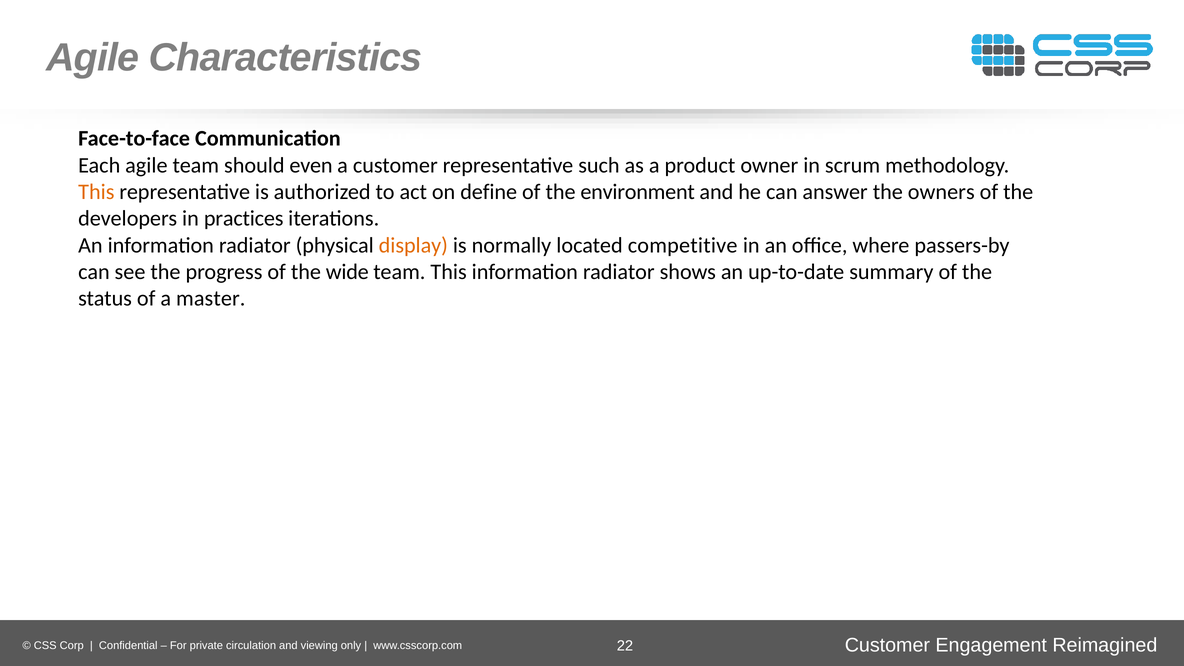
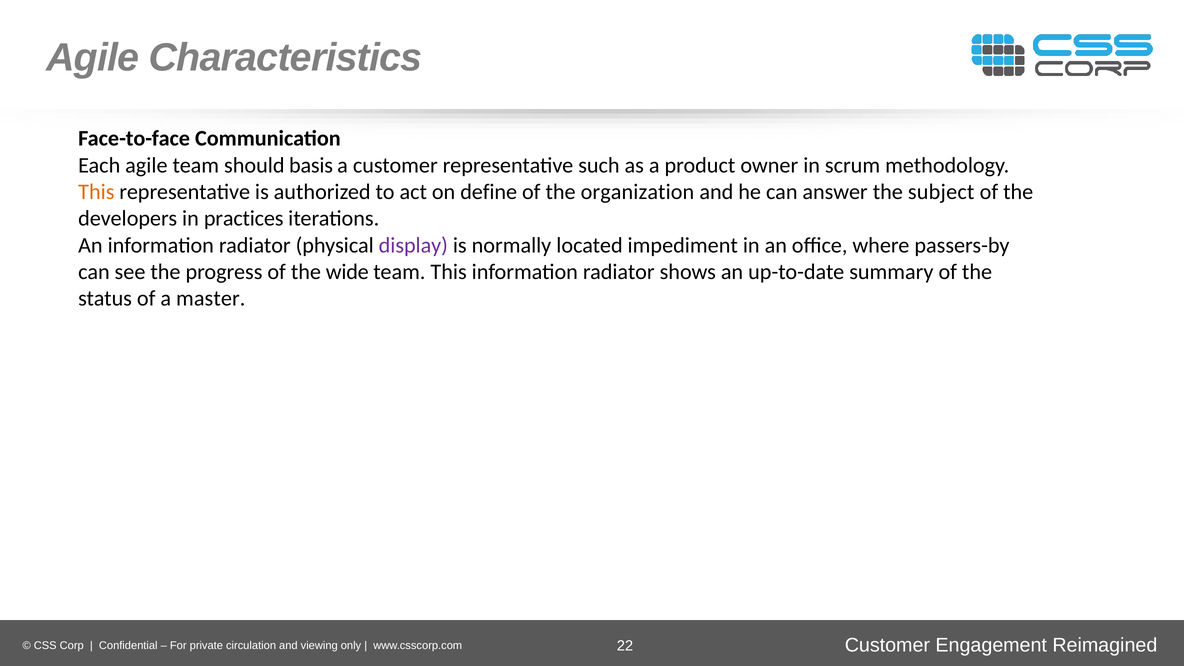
even: even -> basis
environment: environment -> organization
owners: owners -> subject
display colour: orange -> purple
competitive: competitive -> impediment
